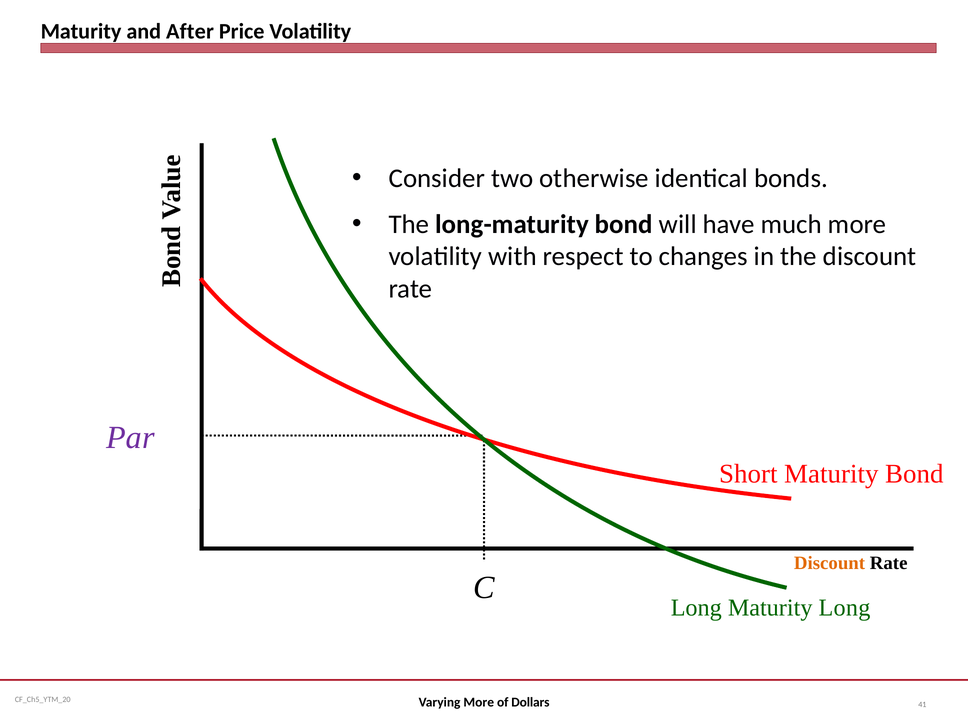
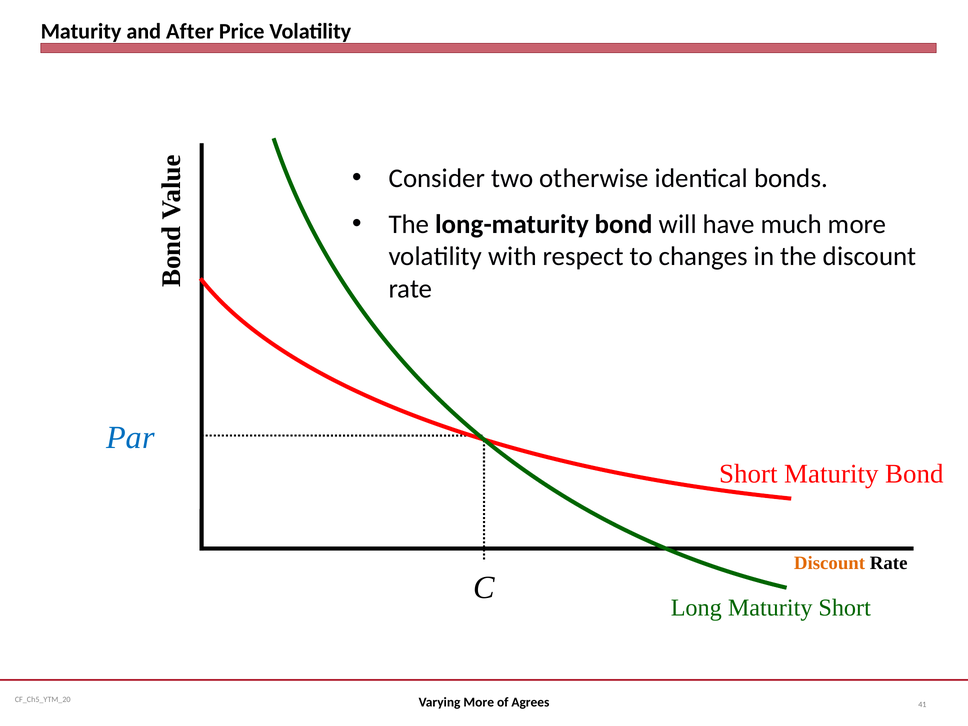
Par colour: purple -> blue
Maturity Long: Long -> Short
Dollars: Dollars -> Agrees
